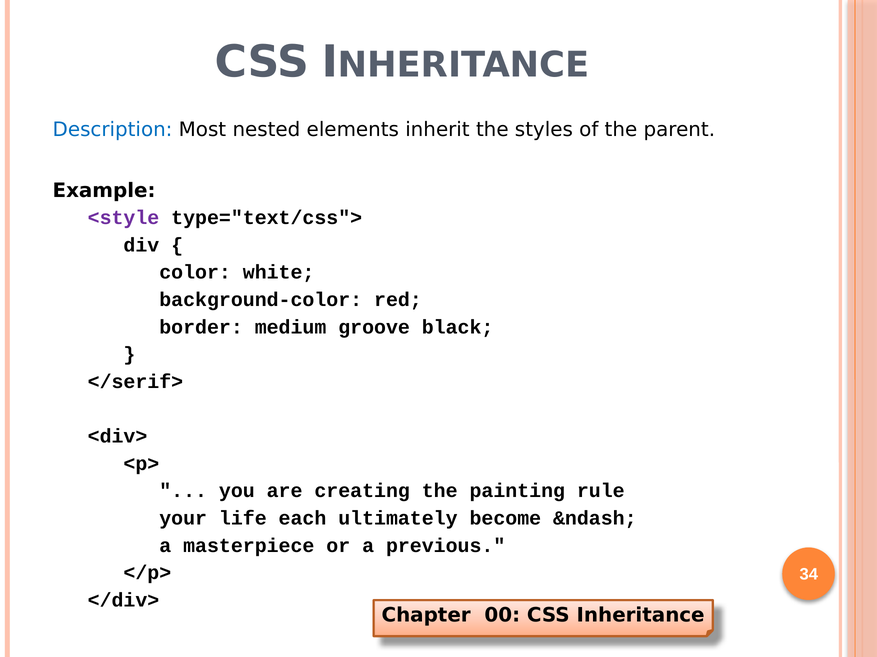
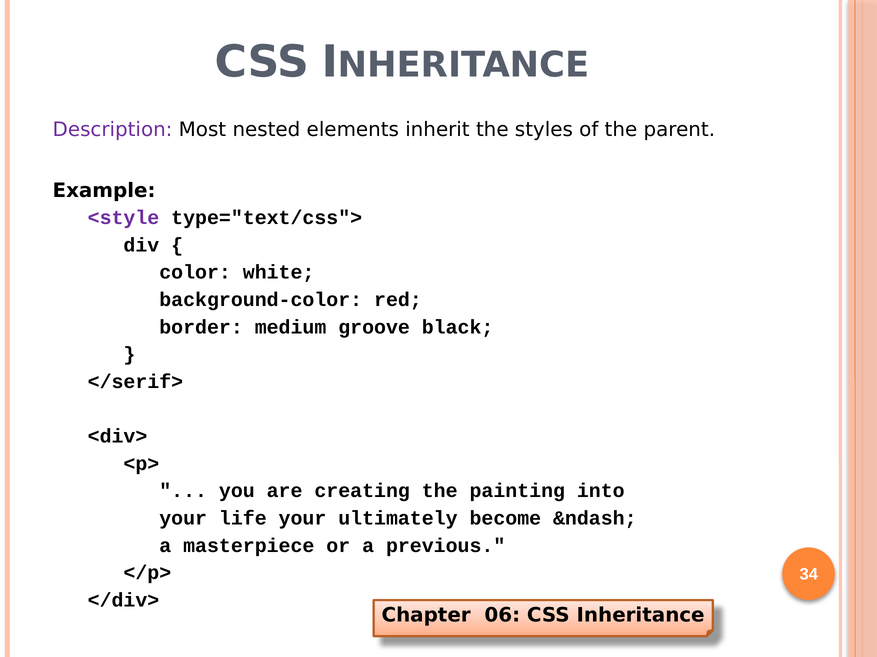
Description colour: blue -> purple
rule: rule -> into
life each: each -> your
00: 00 -> 06
